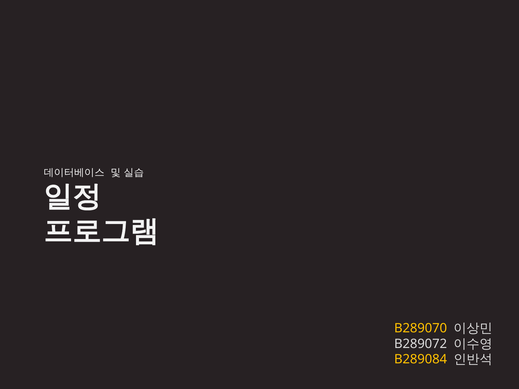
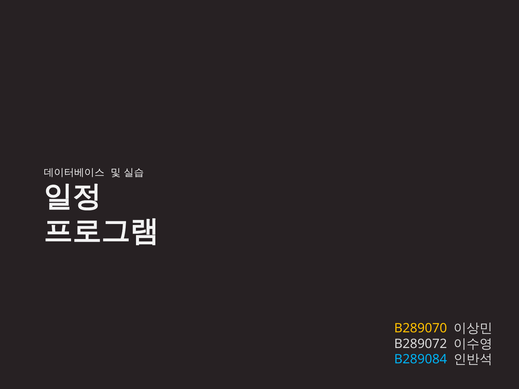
B289084 colour: yellow -> light blue
